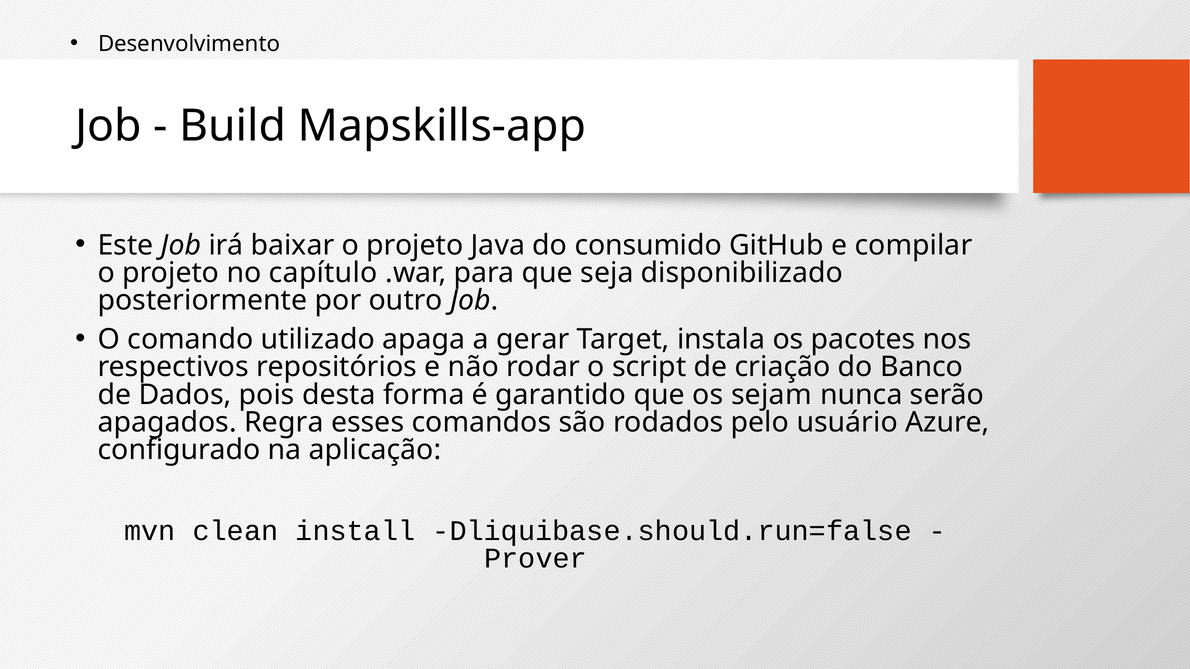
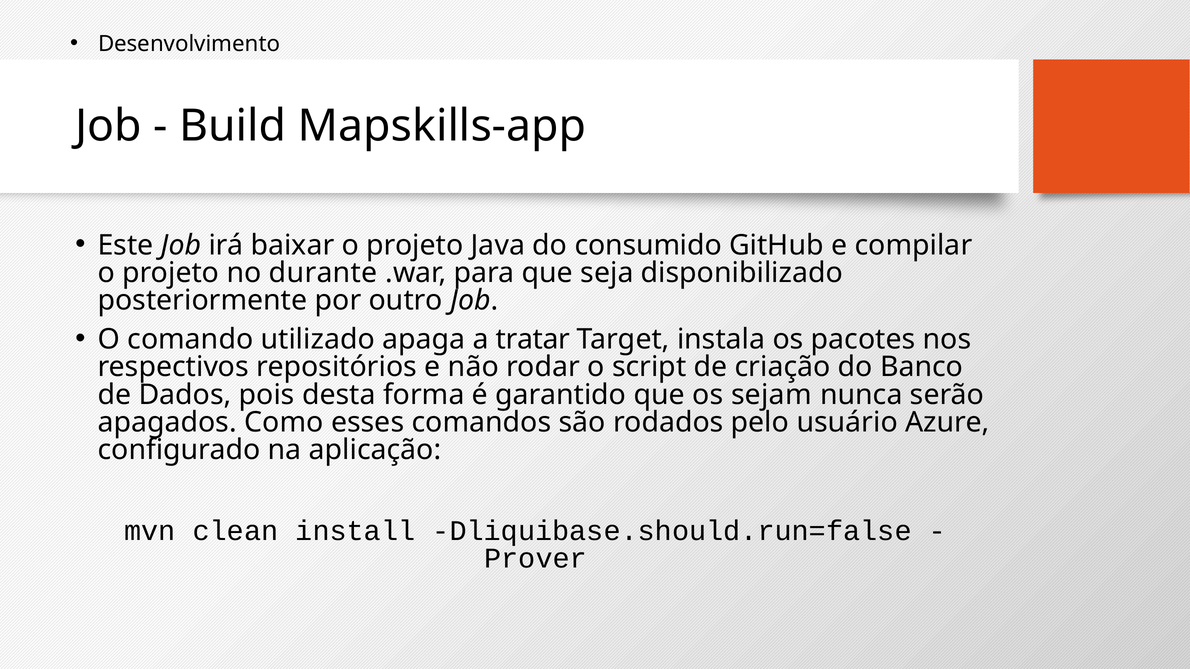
capítulo: capítulo -> durante
gerar: gerar -> tratar
Regra: Regra -> Como
